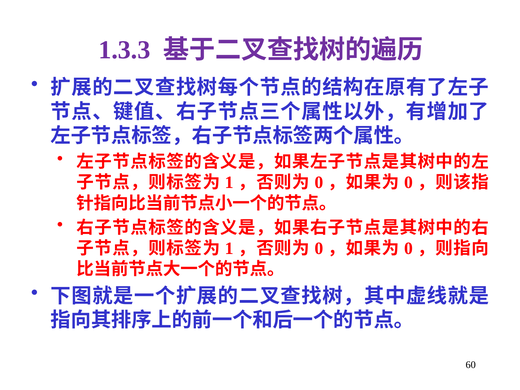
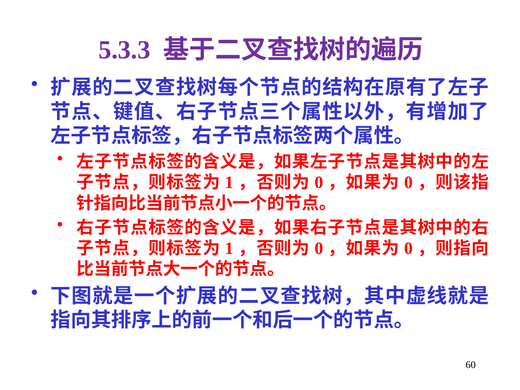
1.3.3: 1.3.3 -> 5.3.3
